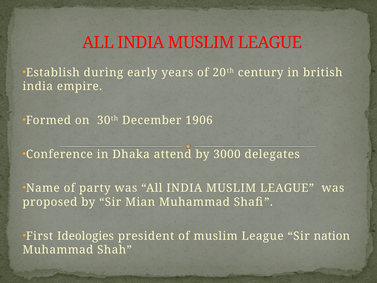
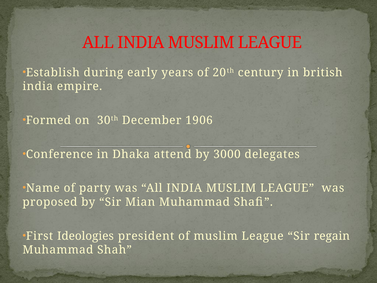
nation: nation -> regain
